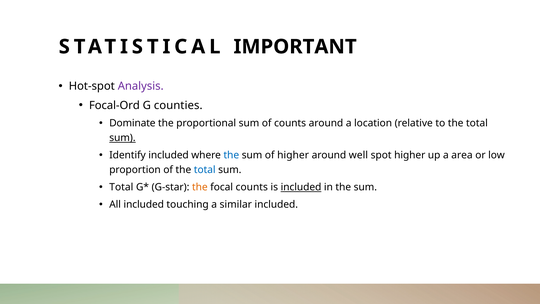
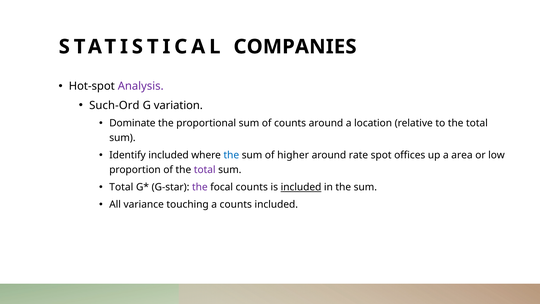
IMPORTANT: IMPORTANT -> COMPANIES
Focal-Ord: Focal-Ord -> Such-Ord
counties: counties -> variation
sum at (122, 138) underline: present -> none
well: well -> rate
spot higher: higher -> offices
total at (205, 170) colour: blue -> purple
the at (200, 187) colour: orange -> purple
All included: included -> variance
a similar: similar -> counts
